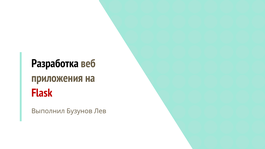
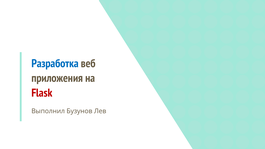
Разработка colour: black -> blue
